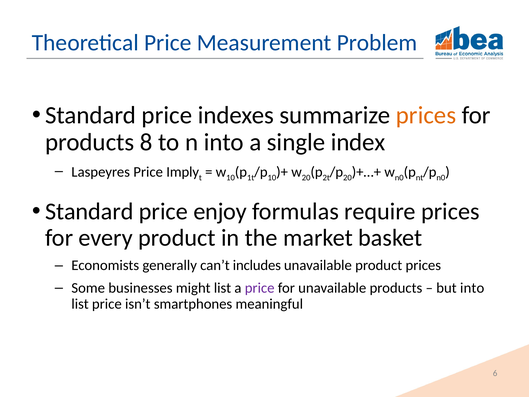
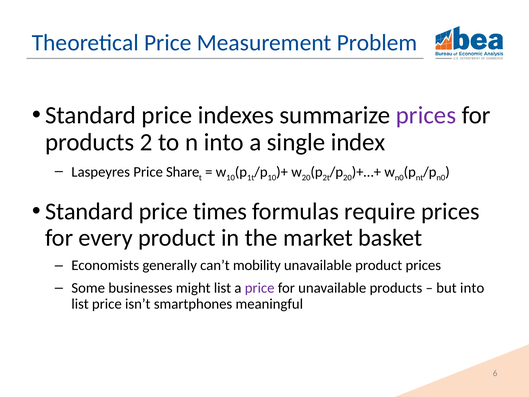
prices at (426, 115) colour: orange -> purple
8: 8 -> 2
Imply: Imply -> Share
enjoy: enjoy -> times
includes: includes -> mobility
